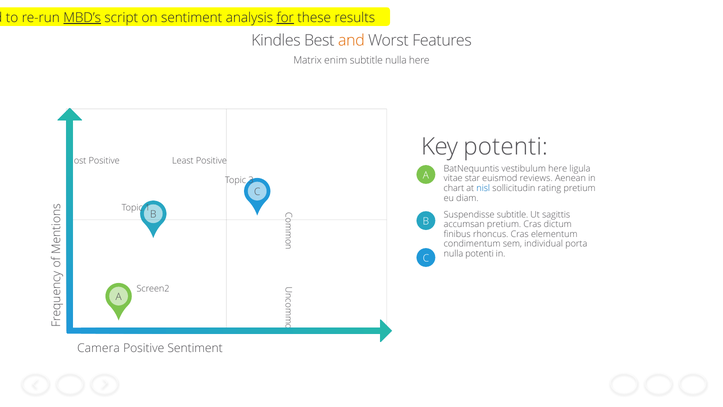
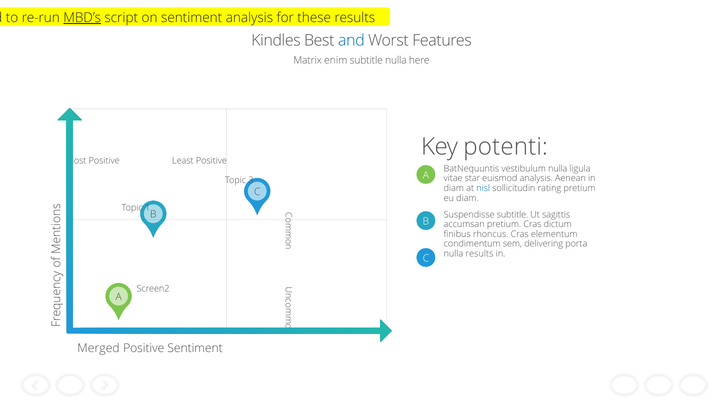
for underline: present -> none
and colour: orange -> blue
vestibulum here: here -> nulla
euismod reviews: reviews -> analysis
chart at (454, 188): chart -> diam
individual: individual -> delivering
nulla potenti: potenti -> results
Camera: Camera -> Merged
